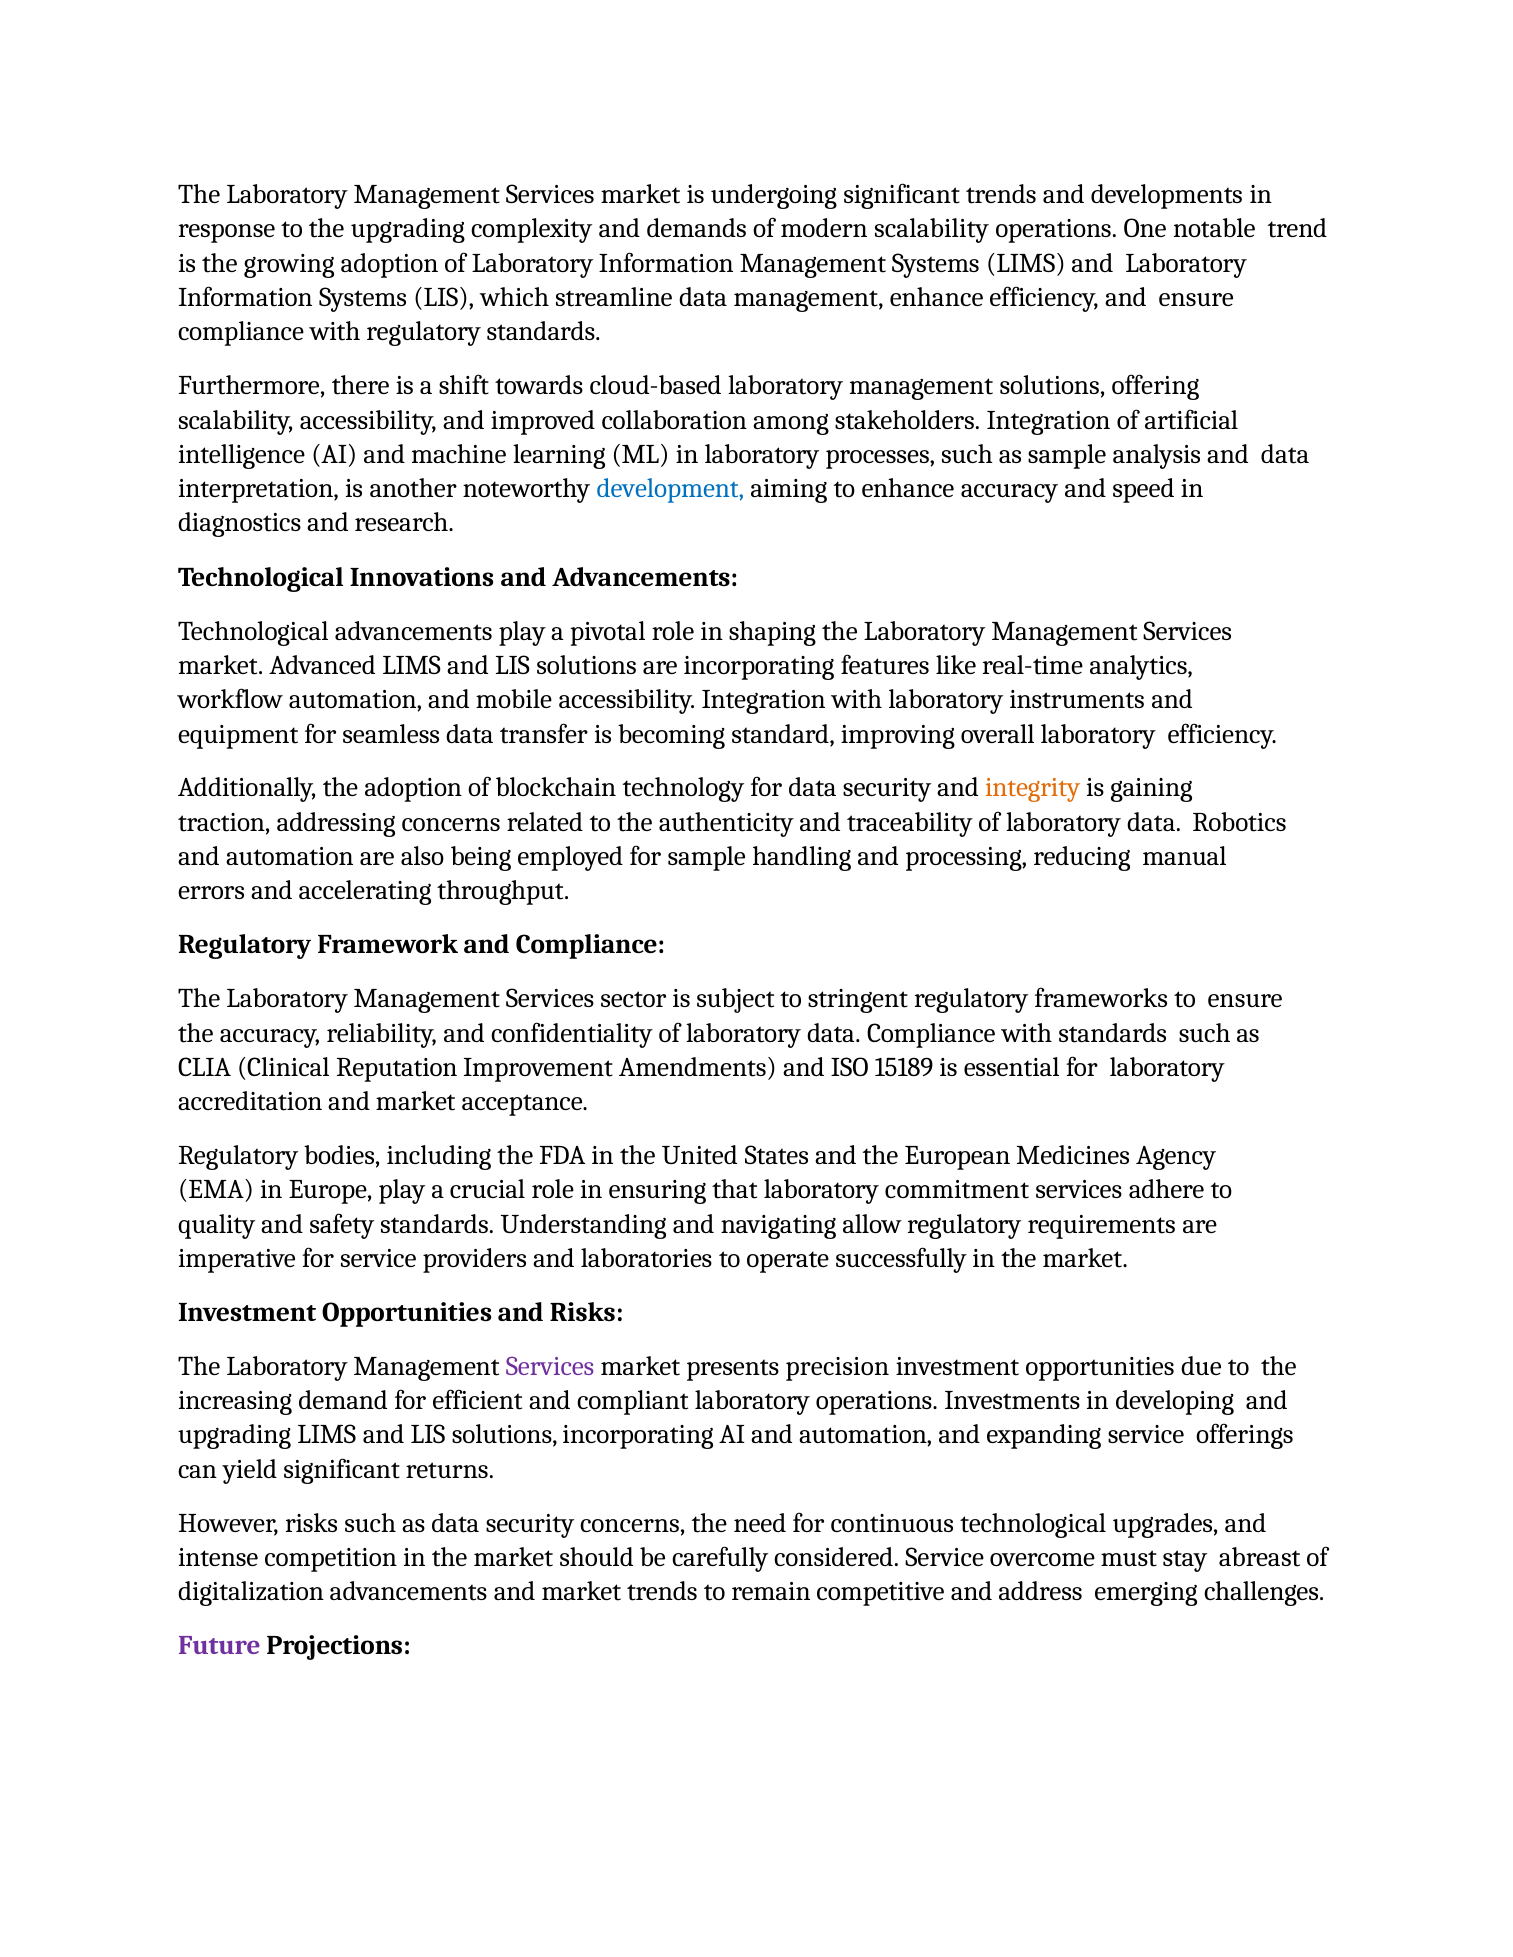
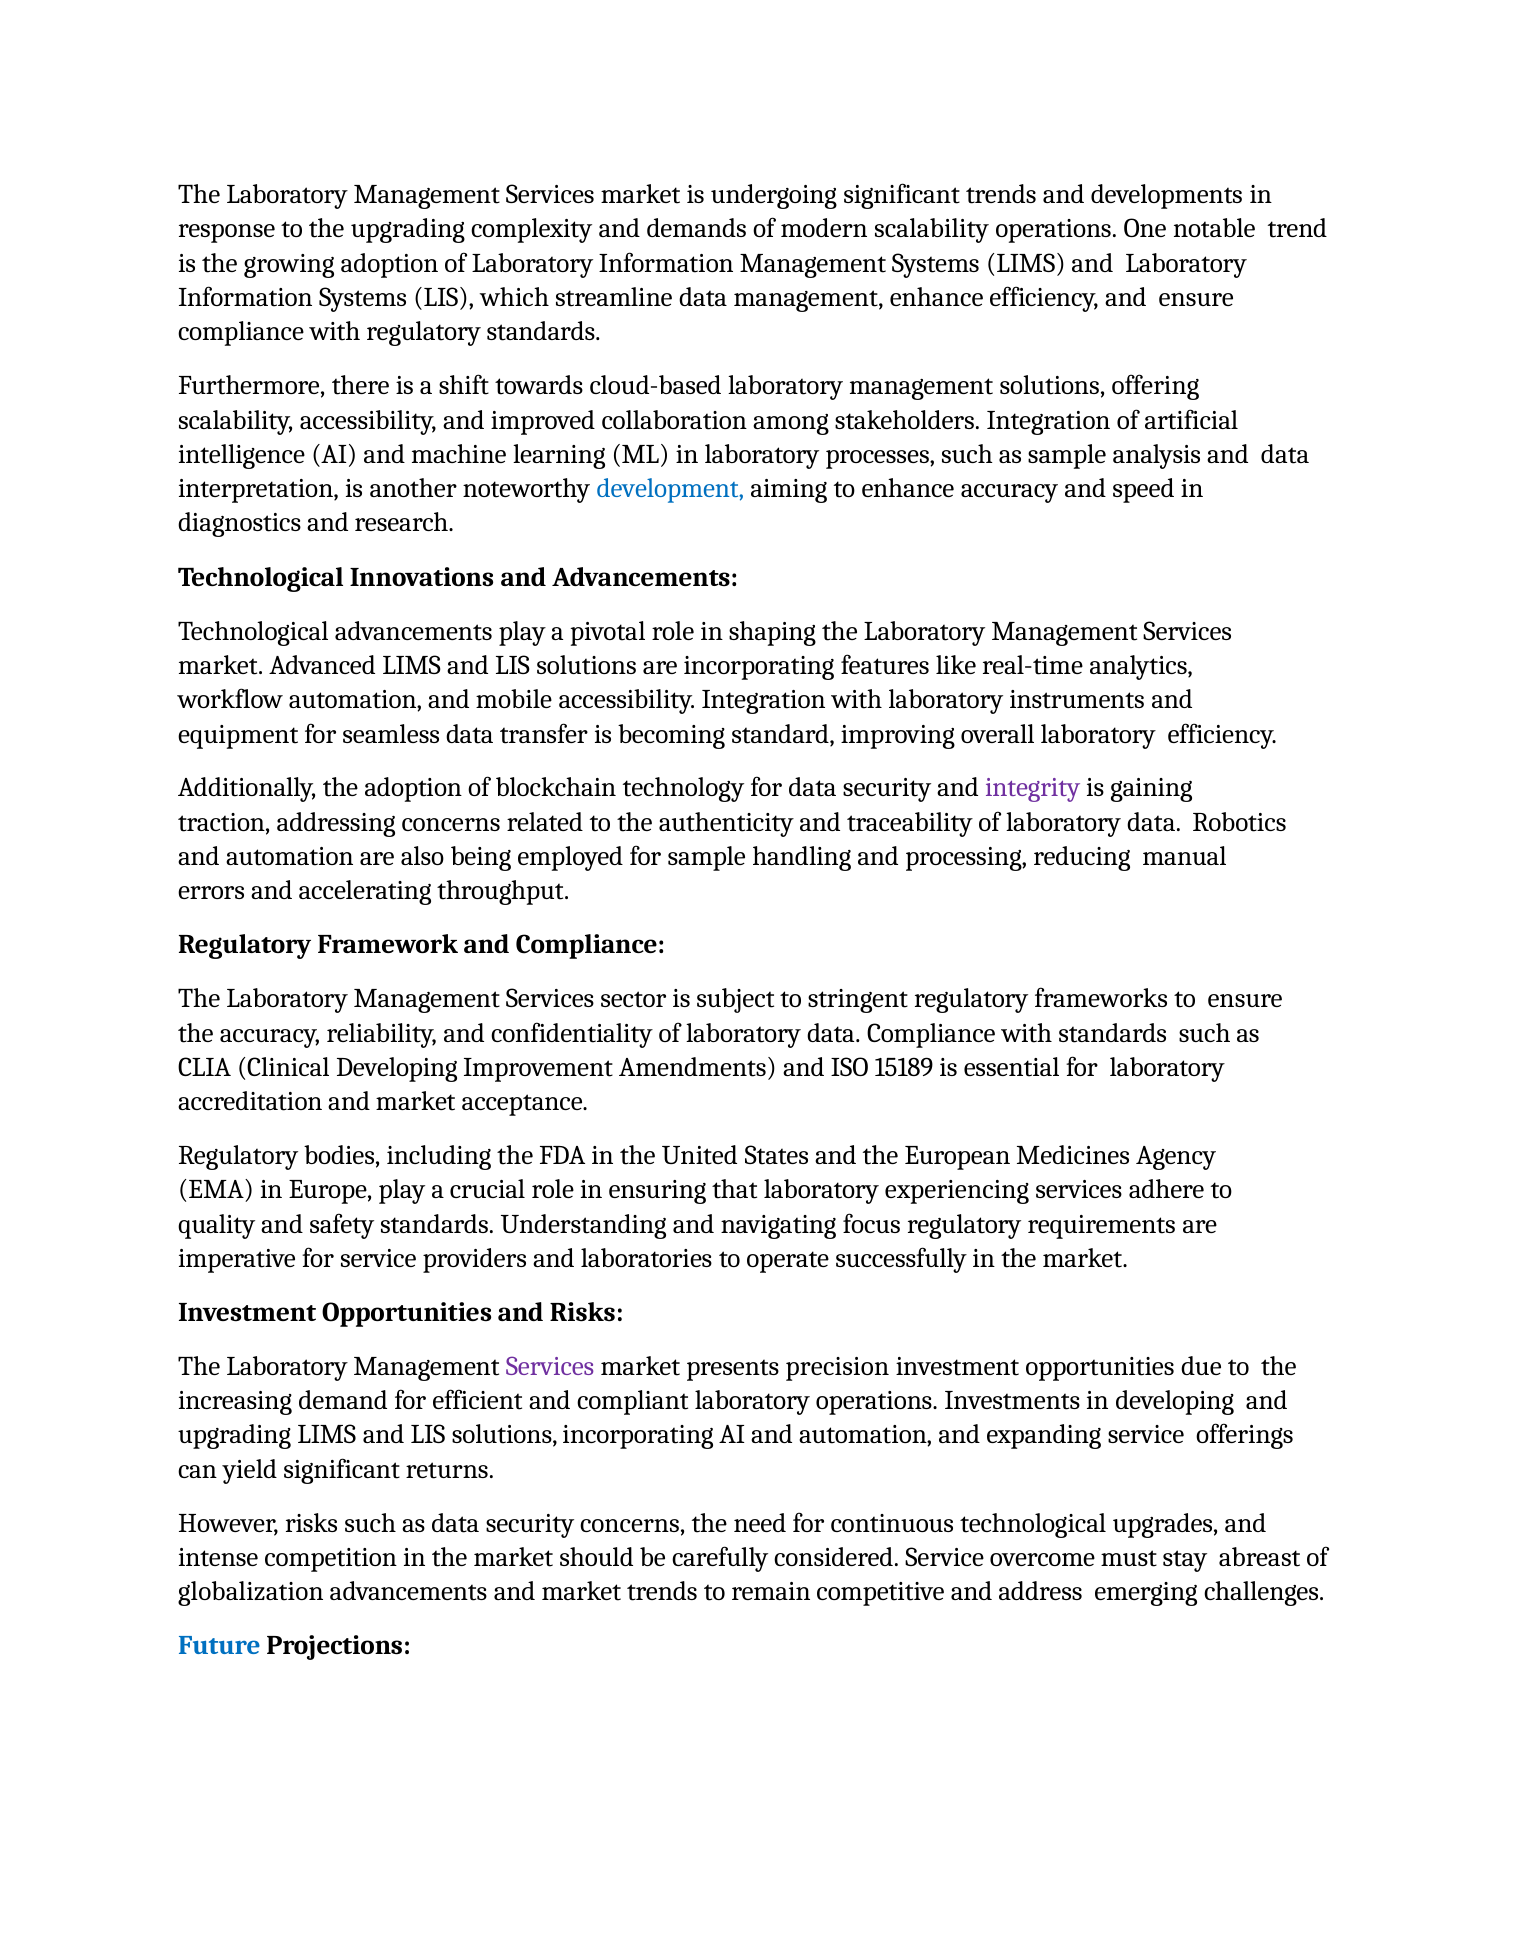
integrity colour: orange -> purple
Clinical Reputation: Reputation -> Developing
commitment: commitment -> experiencing
allow: allow -> focus
digitalization: digitalization -> globalization
Future colour: purple -> blue
